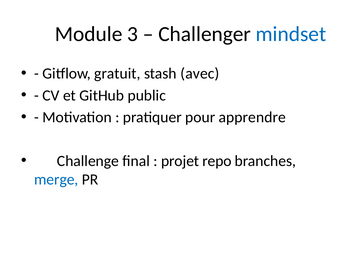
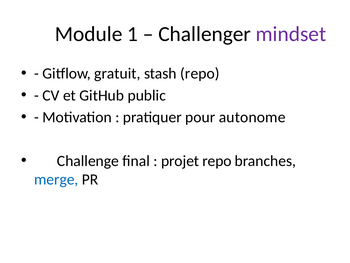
3: 3 -> 1
mindset colour: blue -> purple
stash avec: avec -> repo
apprendre: apprendre -> autonome
